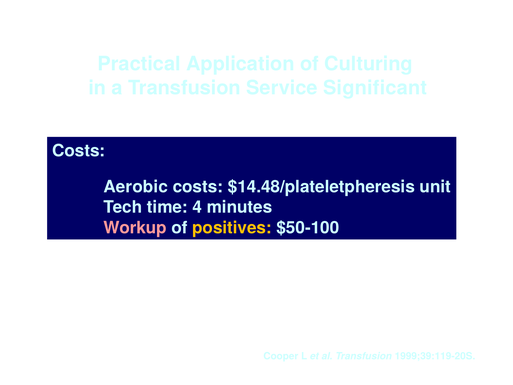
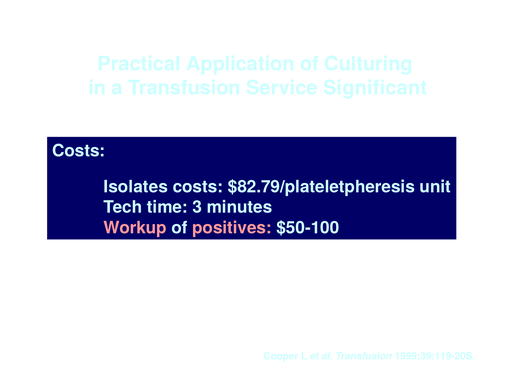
Aerobic: Aerobic -> Isolates
$14.48/plateletpheresis: $14.48/plateletpheresis -> $82.79/plateletpheresis
4: 4 -> 3
positives colour: yellow -> pink
